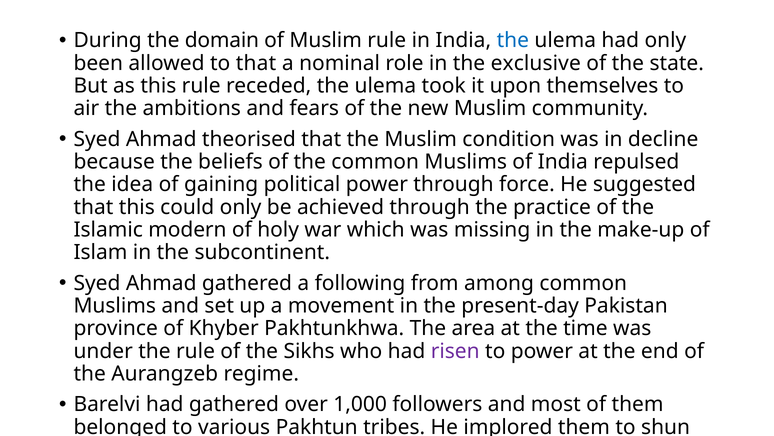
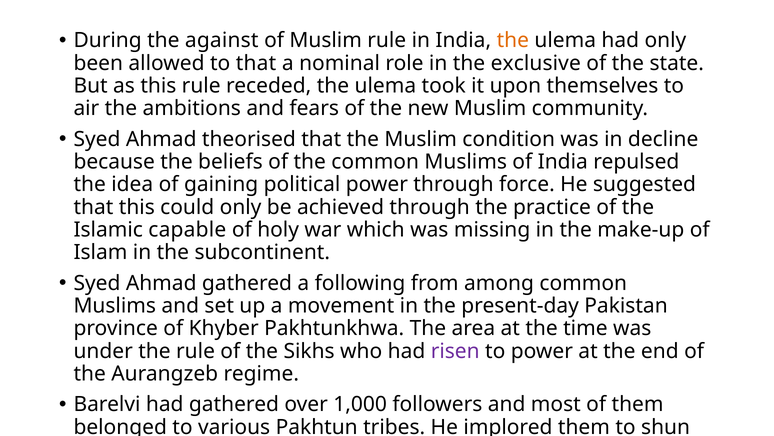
the domain: domain -> against
the at (513, 40) colour: blue -> orange
modern: modern -> capable
